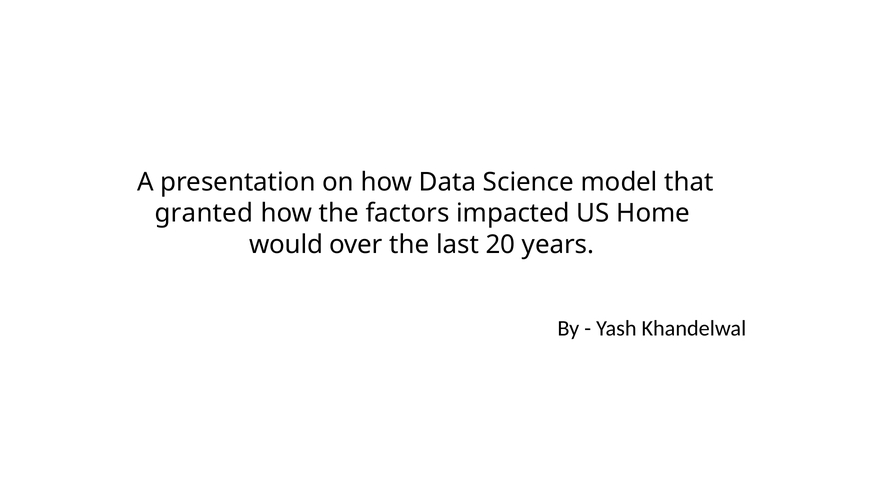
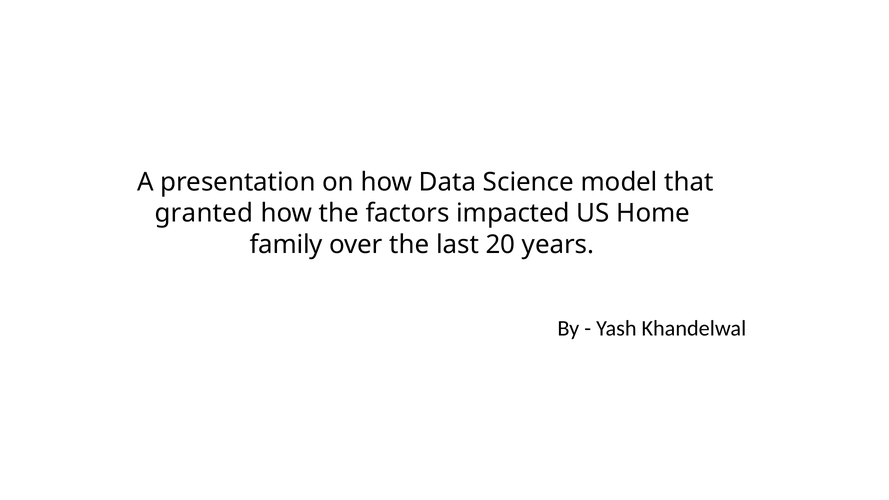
would: would -> family
